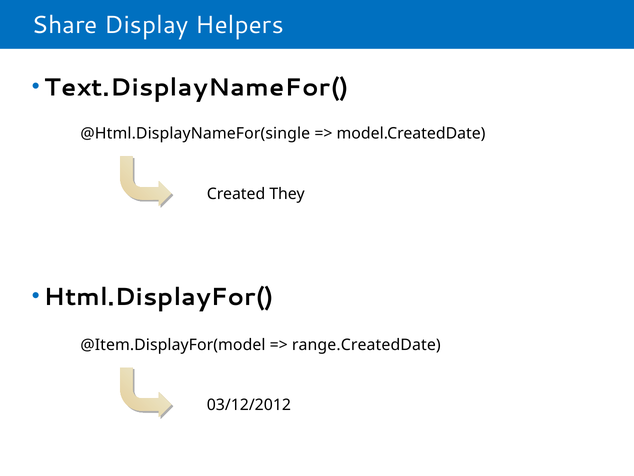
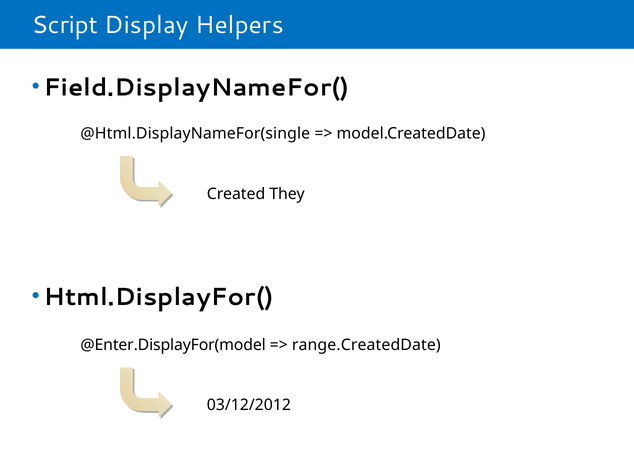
Share: Share -> Script
Text.DisplayNameFor(: Text.DisplayNameFor( -> Field.DisplayNameFor(
@Item.DisplayFor(model: @Item.DisplayFor(model -> @Enter.DisplayFor(model
